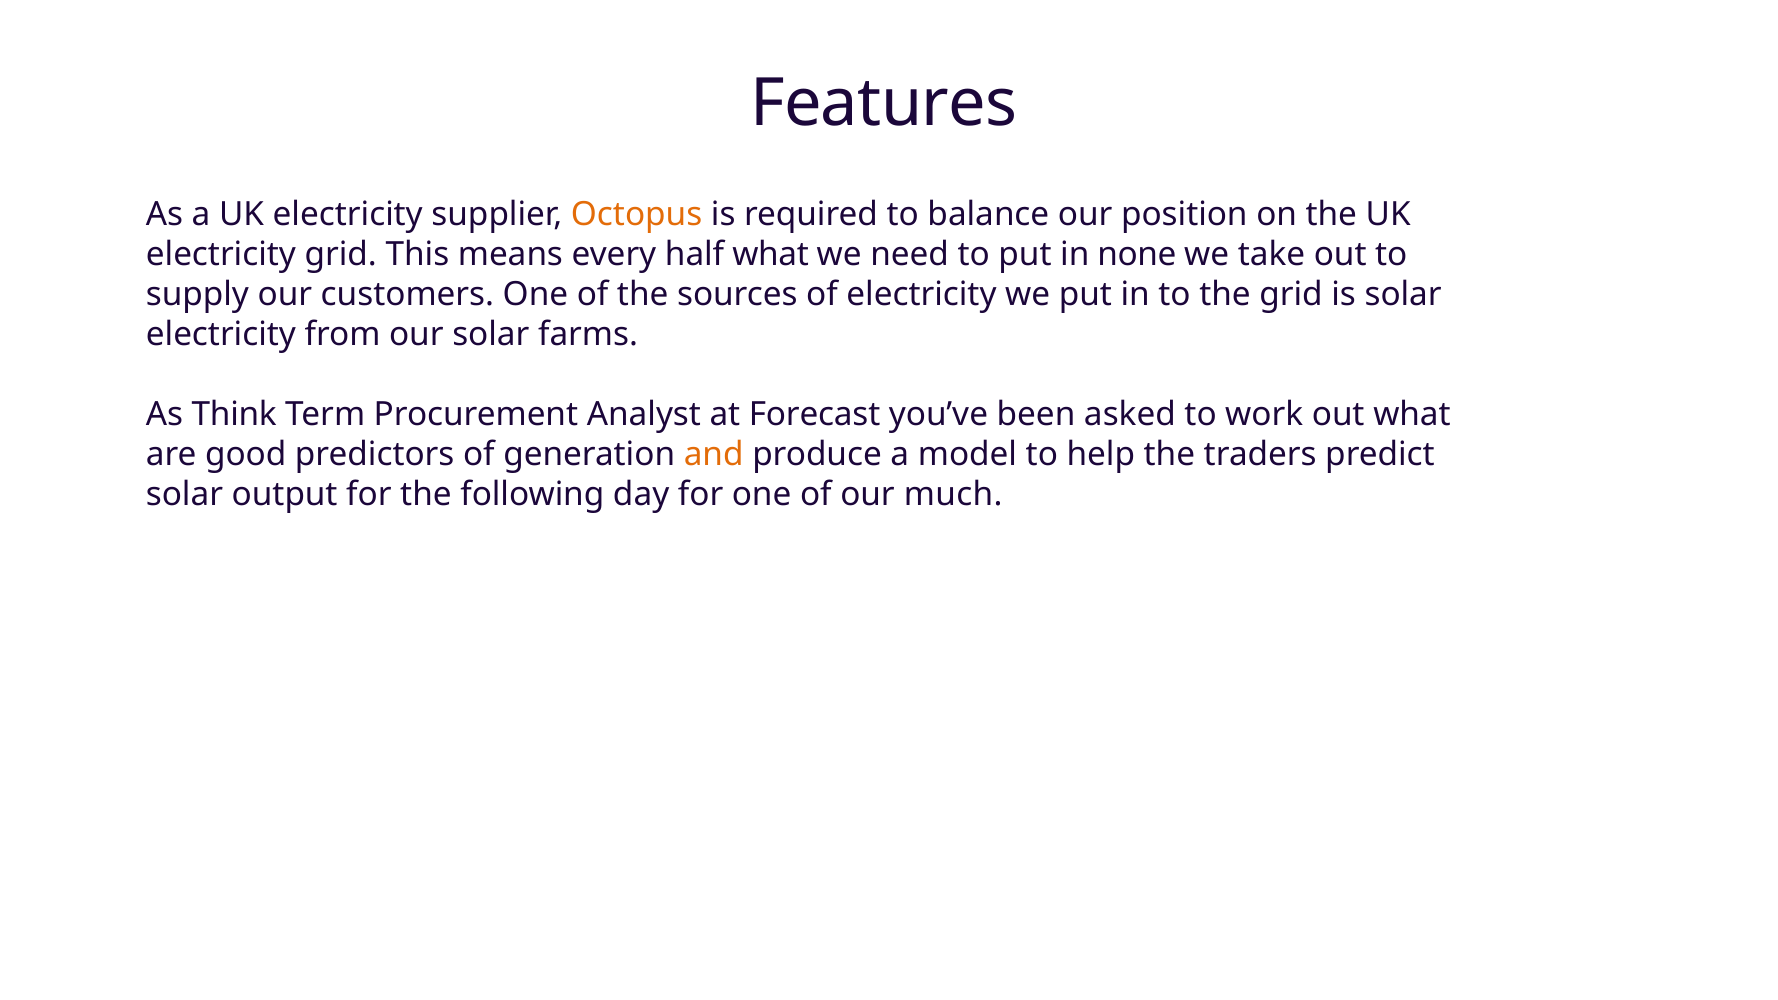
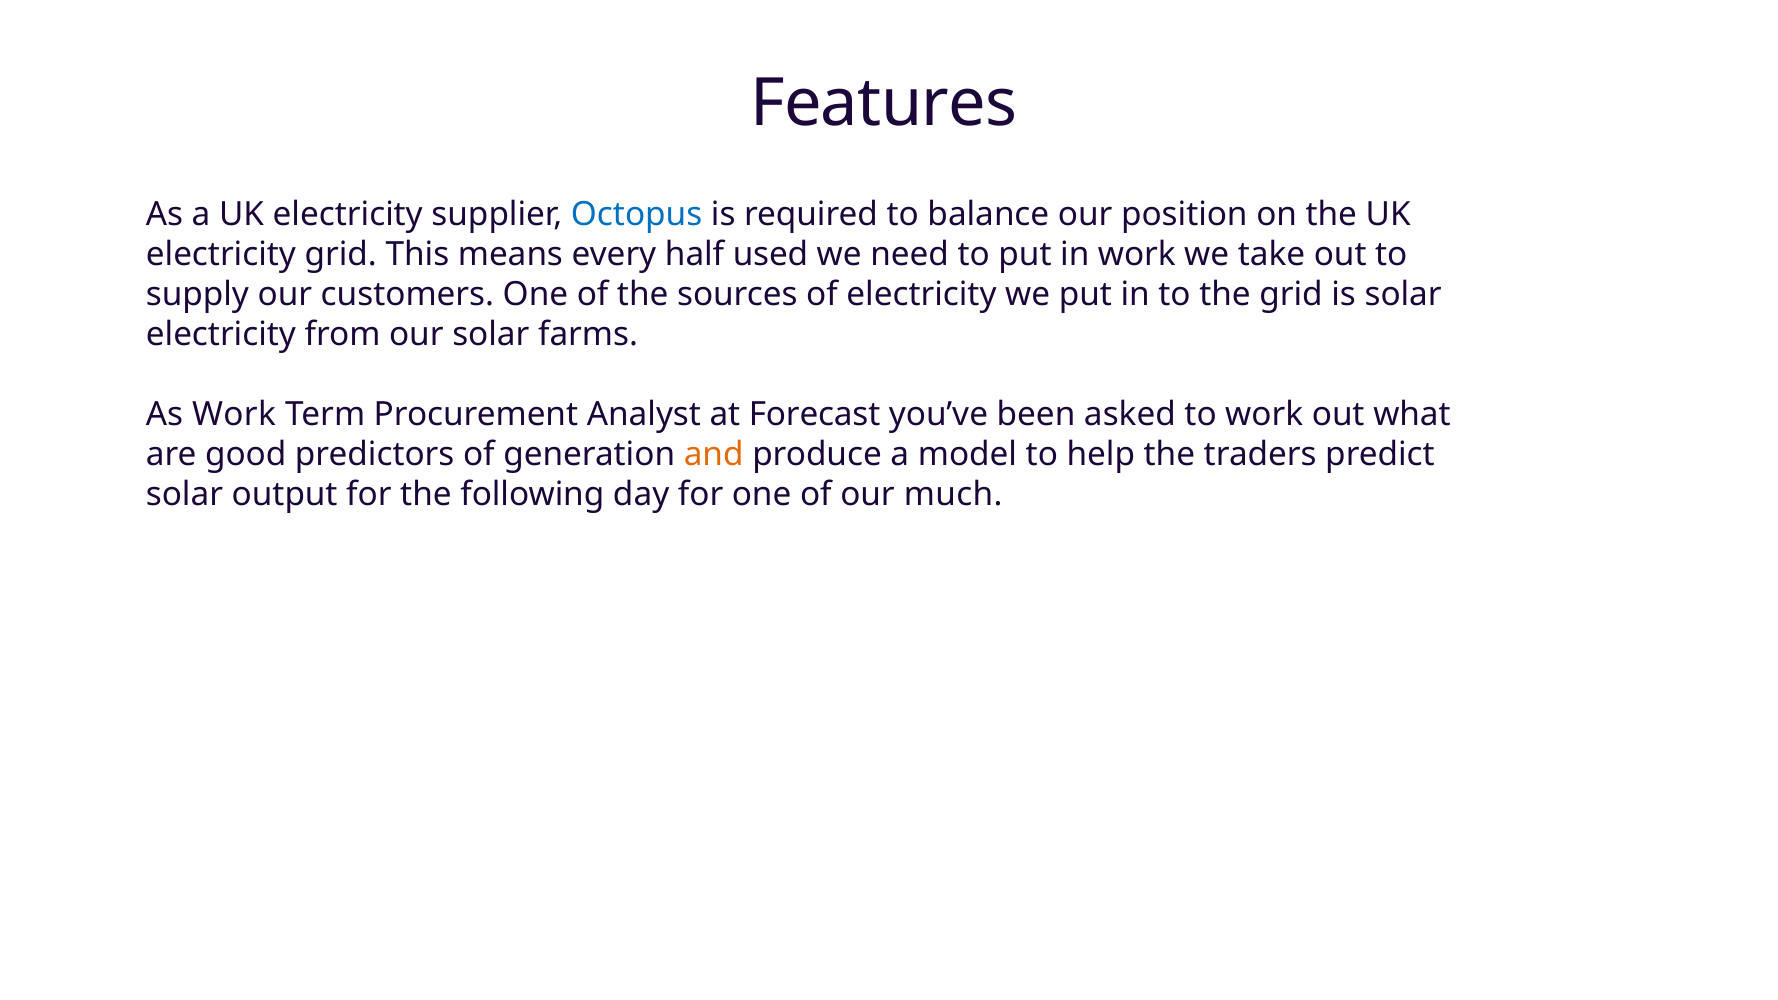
Octopus colour: orange -> blue
half what: what -> used
in none: none -> work
As Think: Think -> Work
